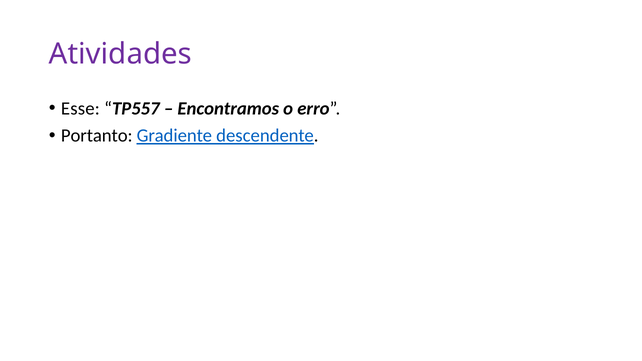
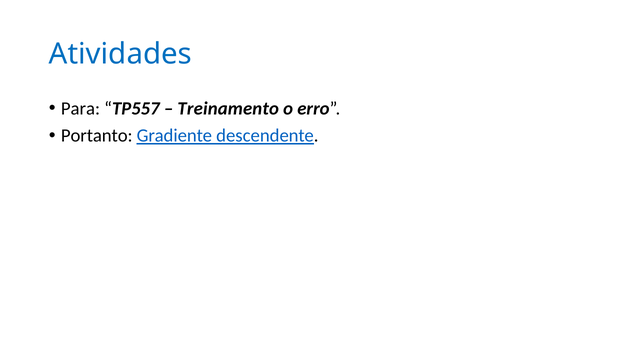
Atividades colour: purple -> blue
Esse: Esse -> Para
Encontramos: Encontramos -> Treinamento
